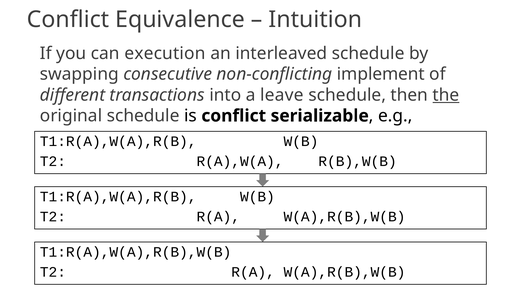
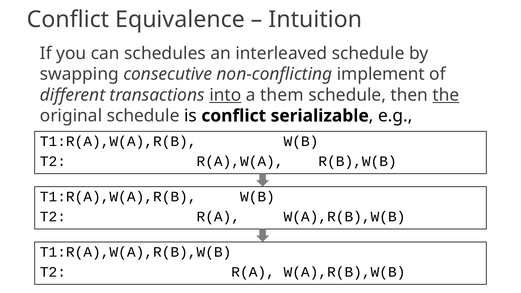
execution: execution -> schedules
into underline: none -> present
leave: leave -> them
